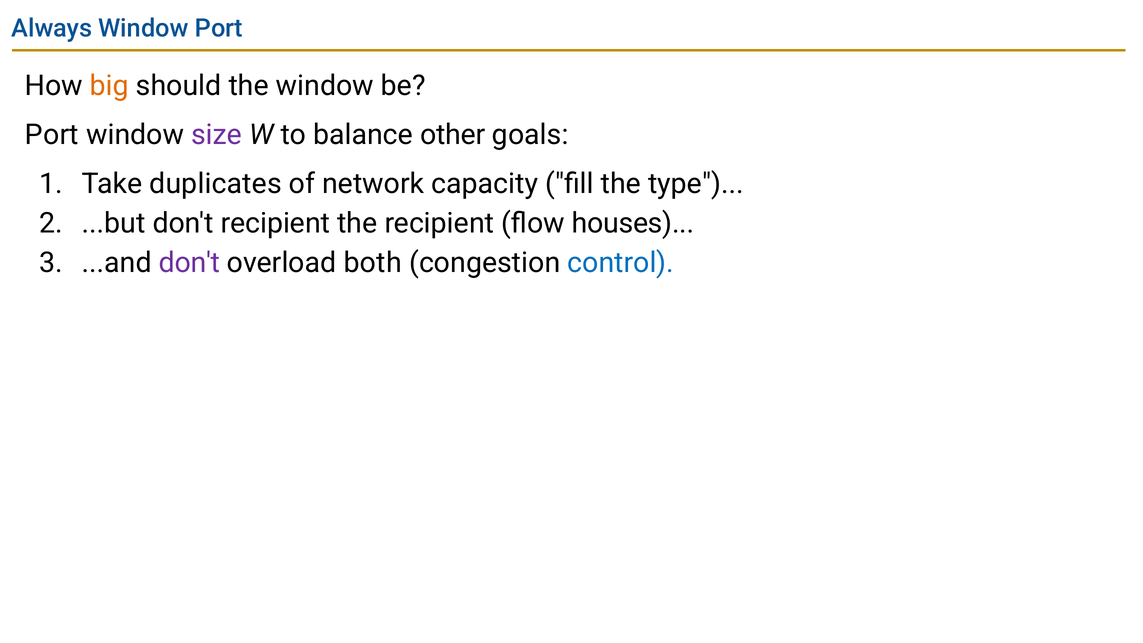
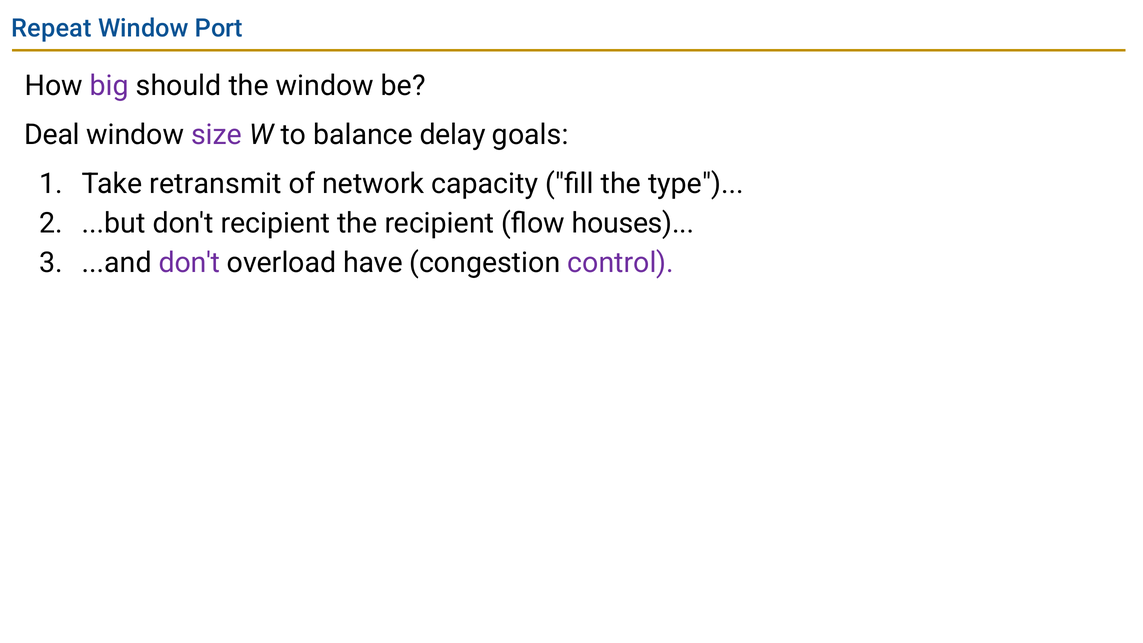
Always: Always -> Repeat
big colour: orange -> purple
Port at (52, 135): Port -> Deal
other: other -> delay
duplicates: duplicates -> retransmit
both: both -> have
control colour: blue -> purple
